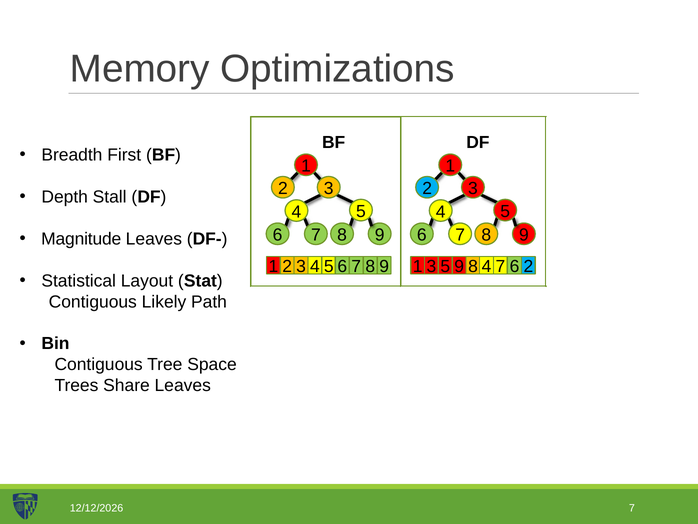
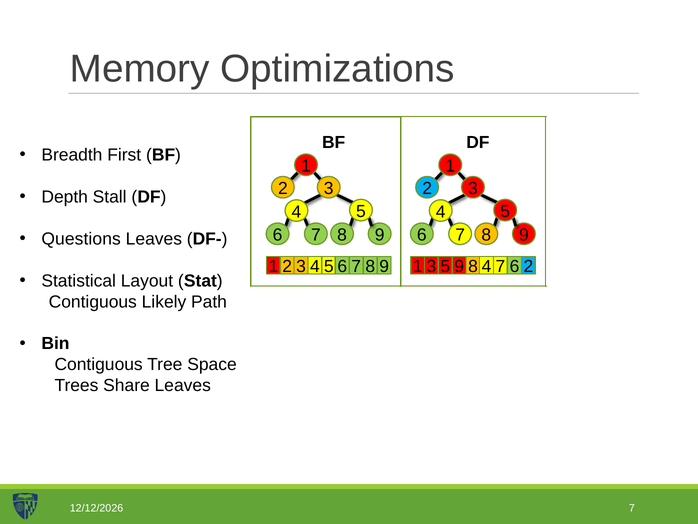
Magnitude: Magnitude -> Questions
